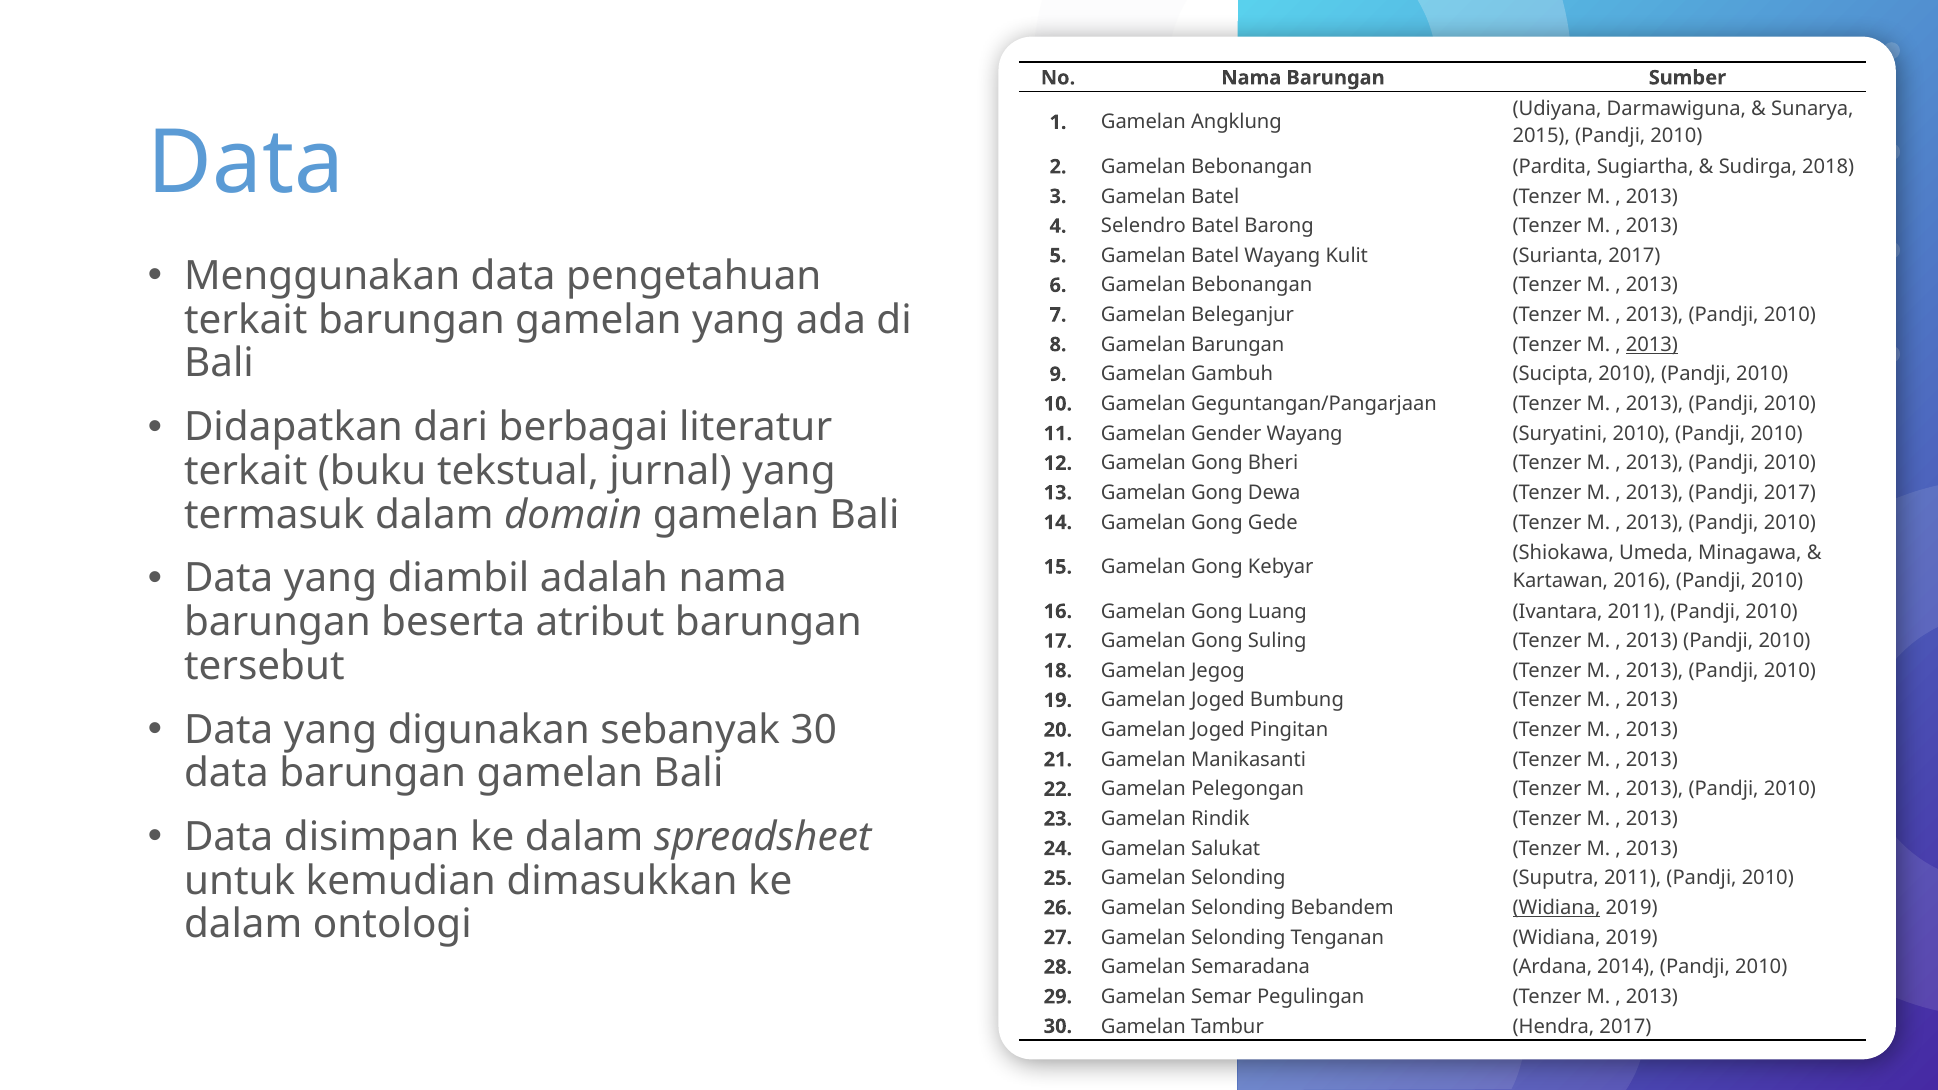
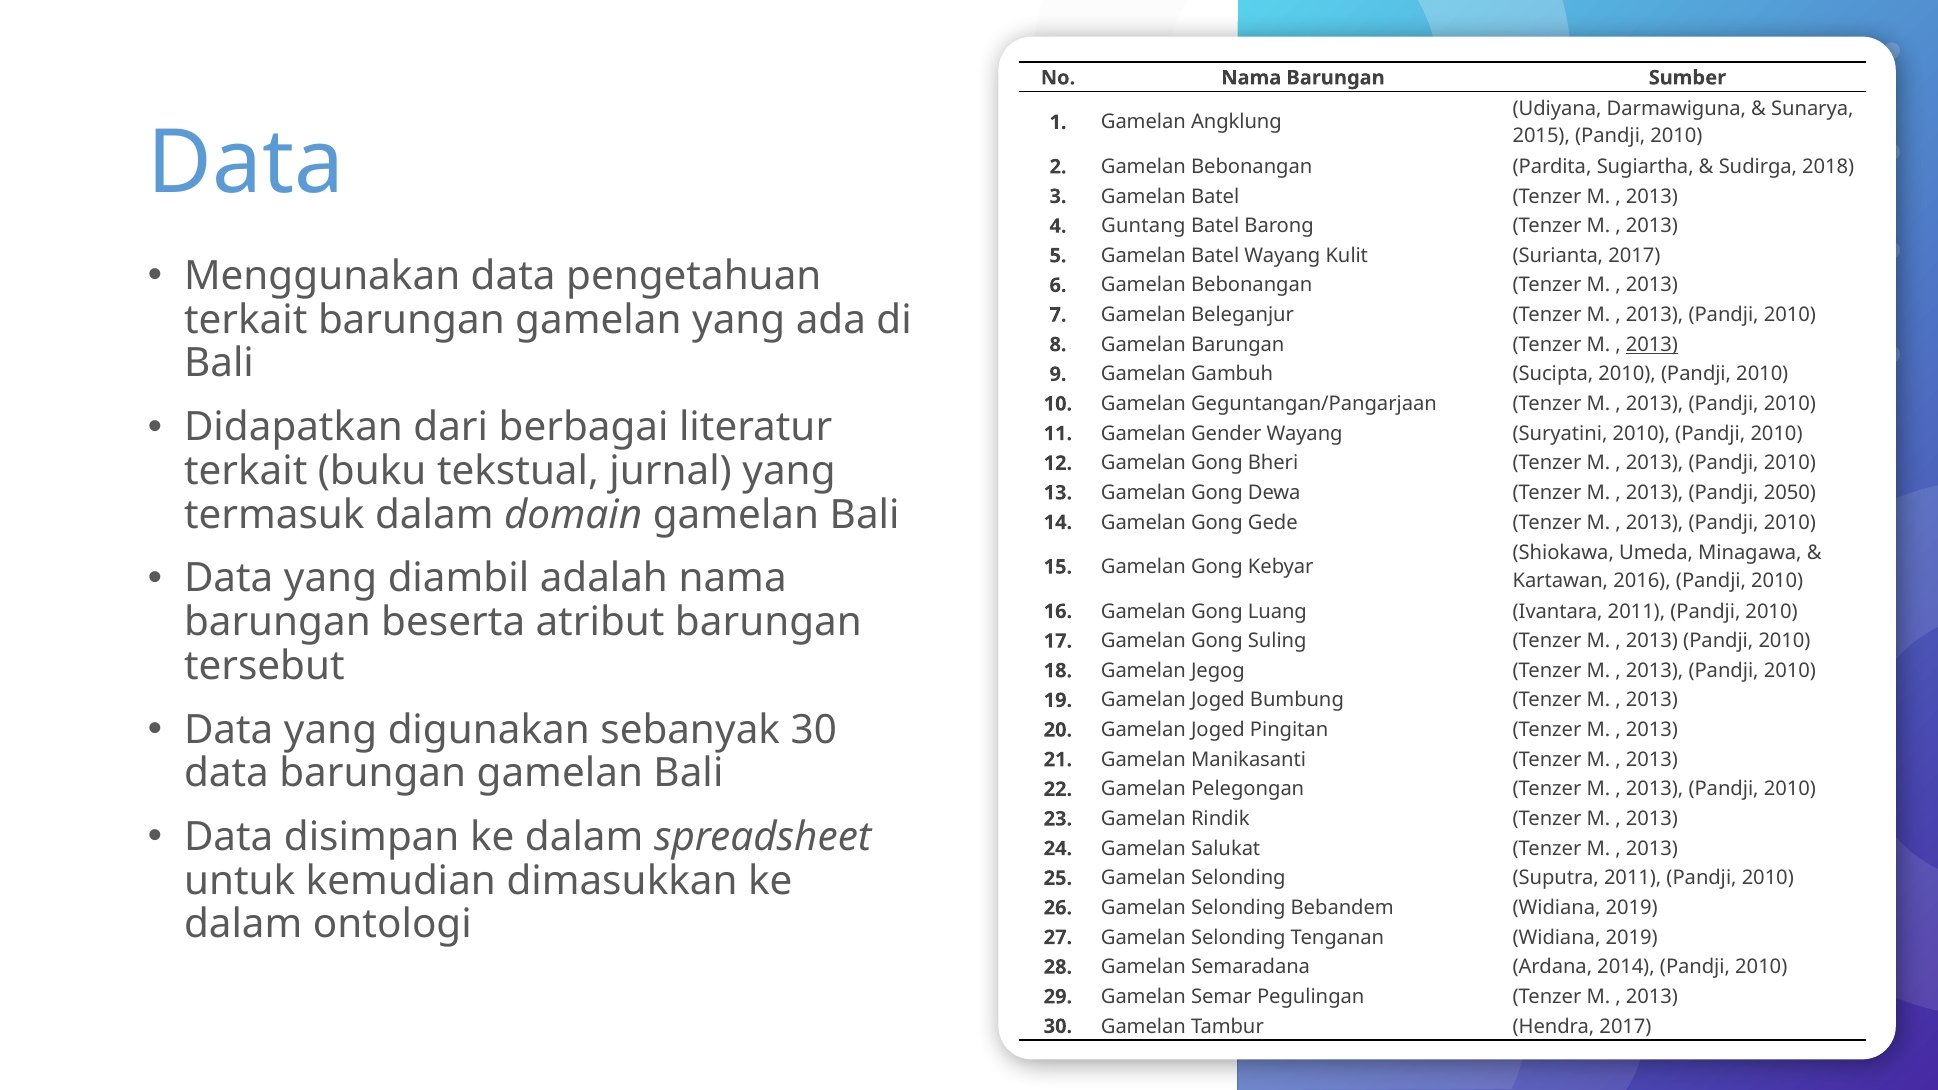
Selendro: Selendro -> Guntang
Pandji 2017: 2017 -> 2050
Widiana at (1557, 908) underline: present -> none
